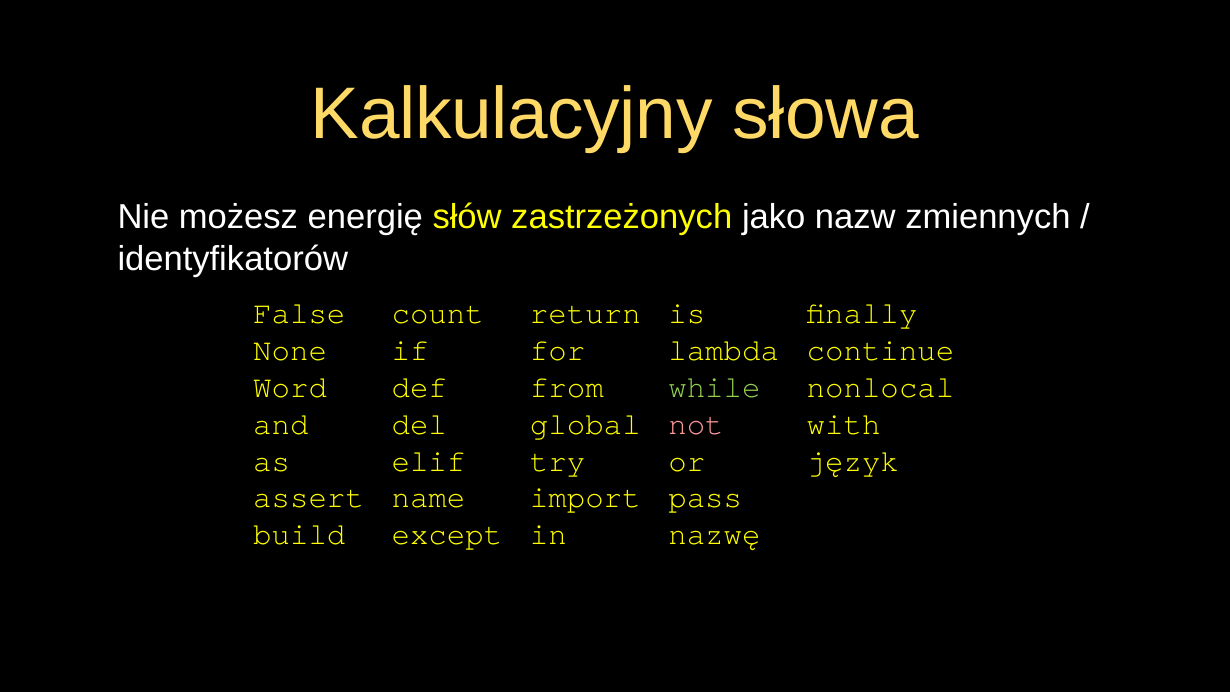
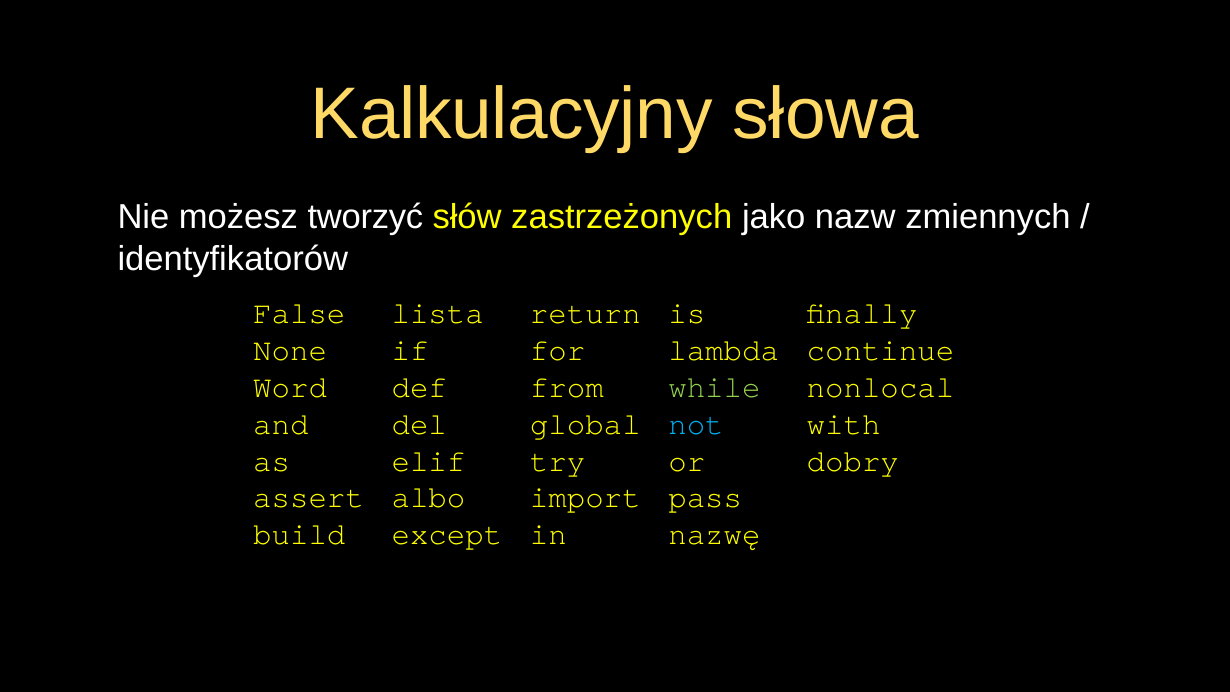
energię: energię -> tworzyć
count: count -> lista
not colour: pink -> light blue
język: język -> dobry
name: name -> albo
